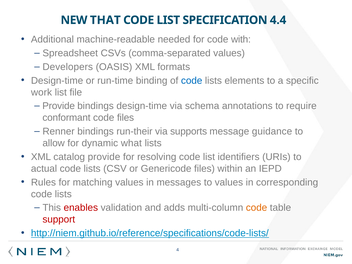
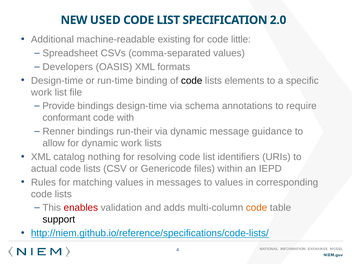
THAT: THAT -> USED
4.4: 4.4 -> 2.0
needed: needed -> existing
with: with -> little
code at (192, 81) colour: blue -> black
code files: files -> with
via supports: supports -> dynamic
dynamic what: what -> work
catalog provide: provide -> nothing
support colour: red -> black
